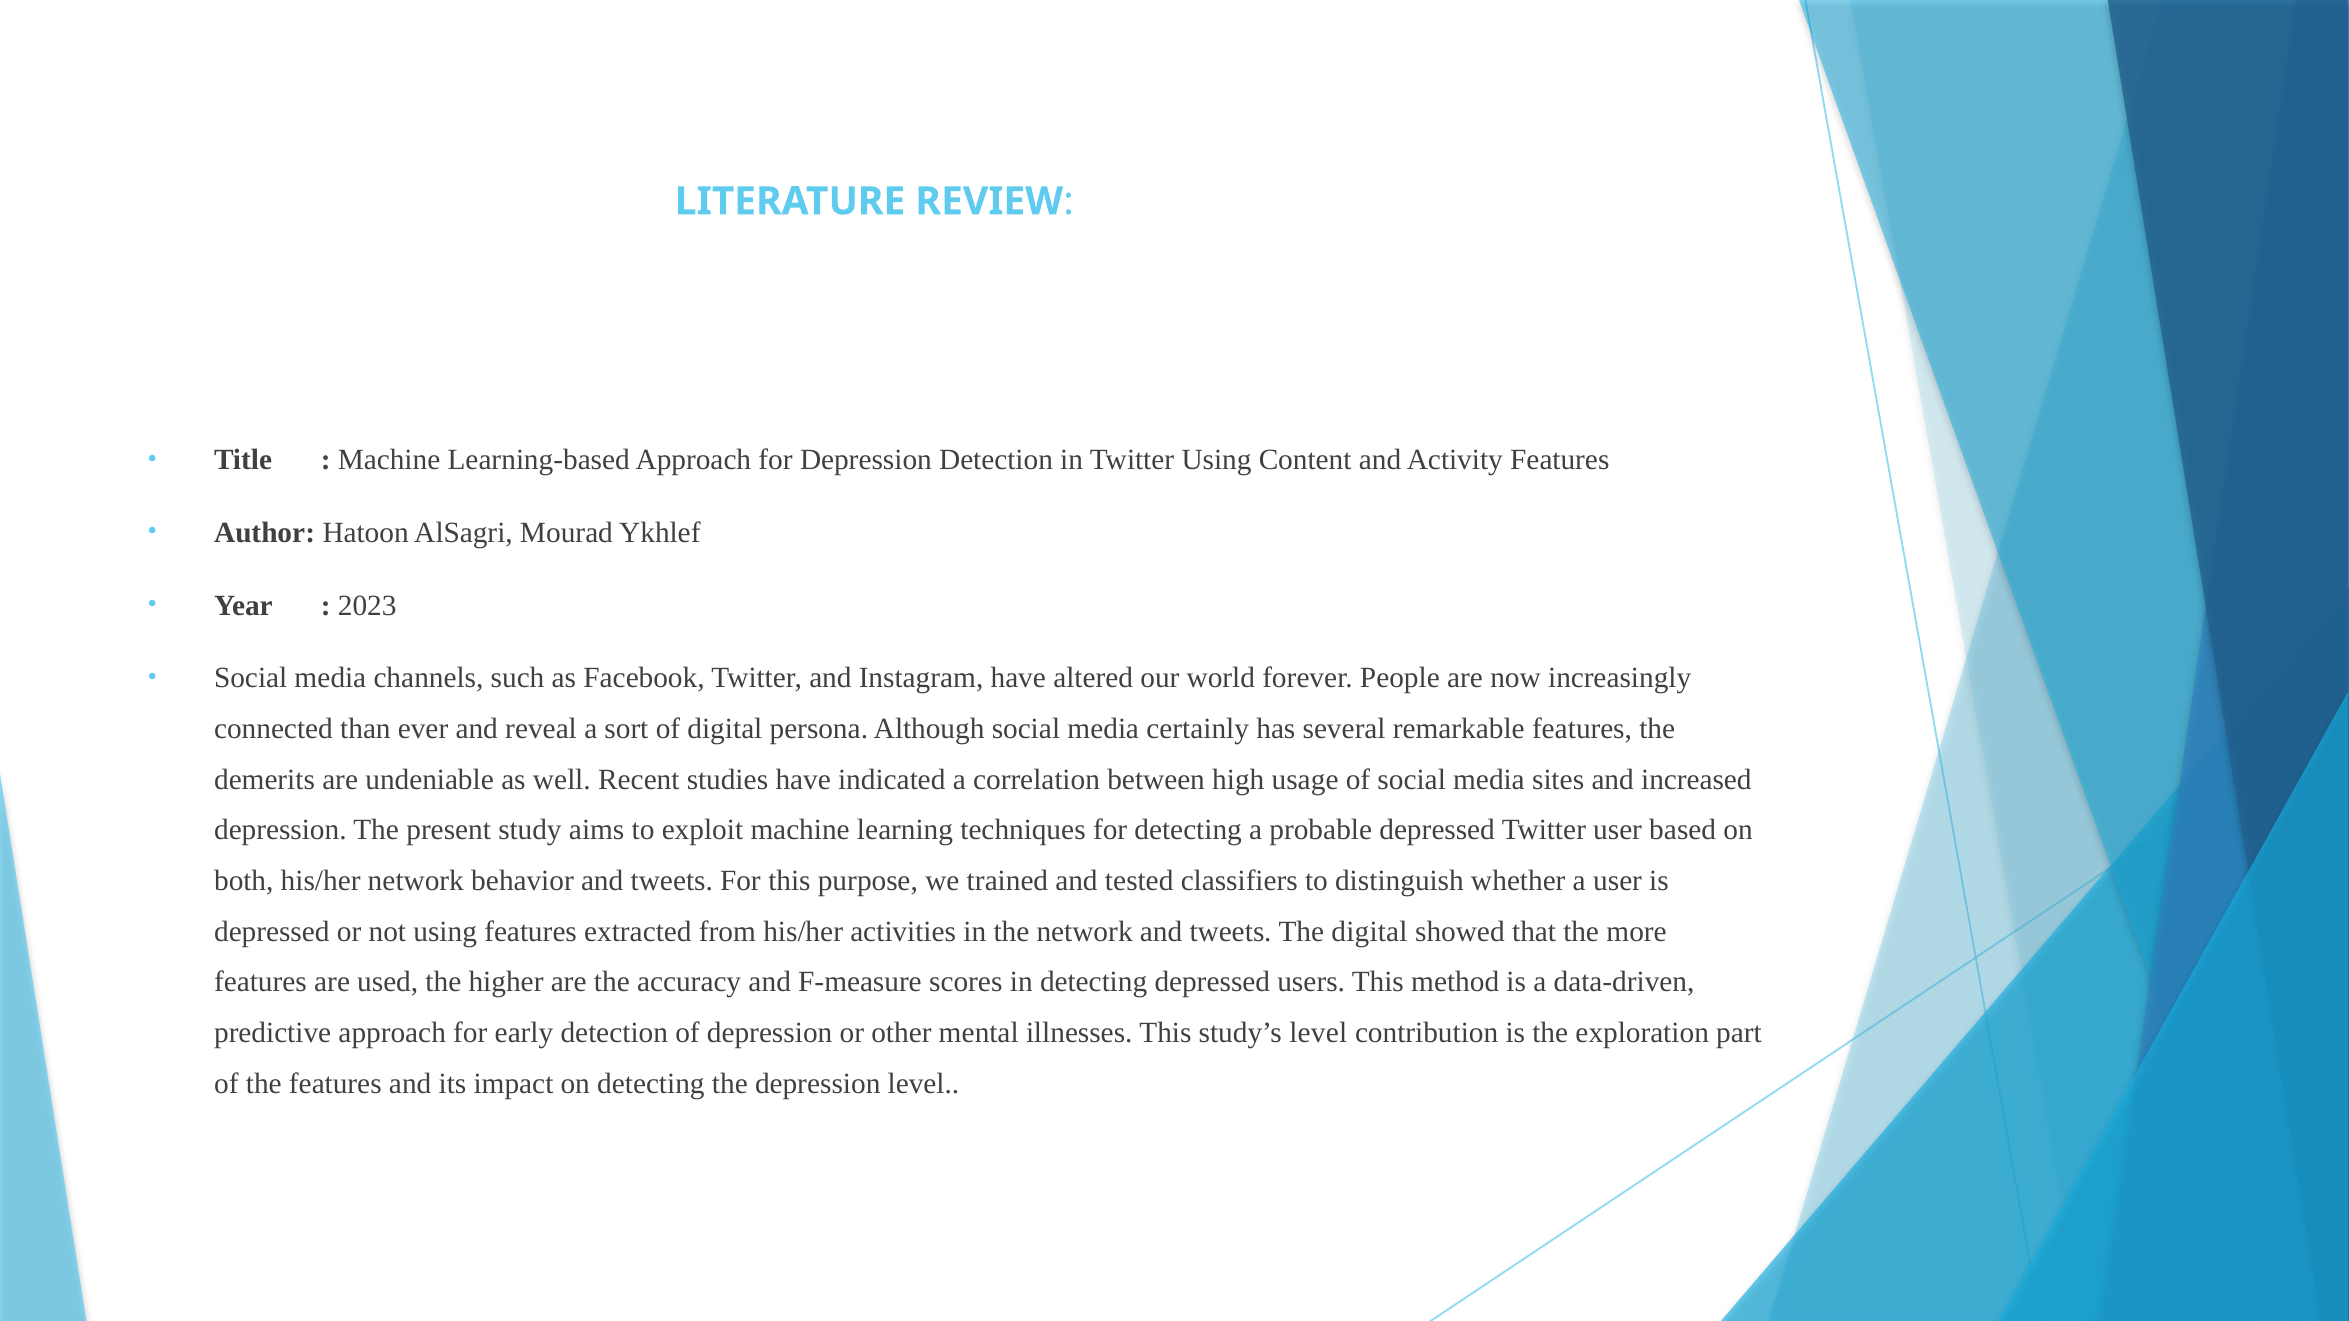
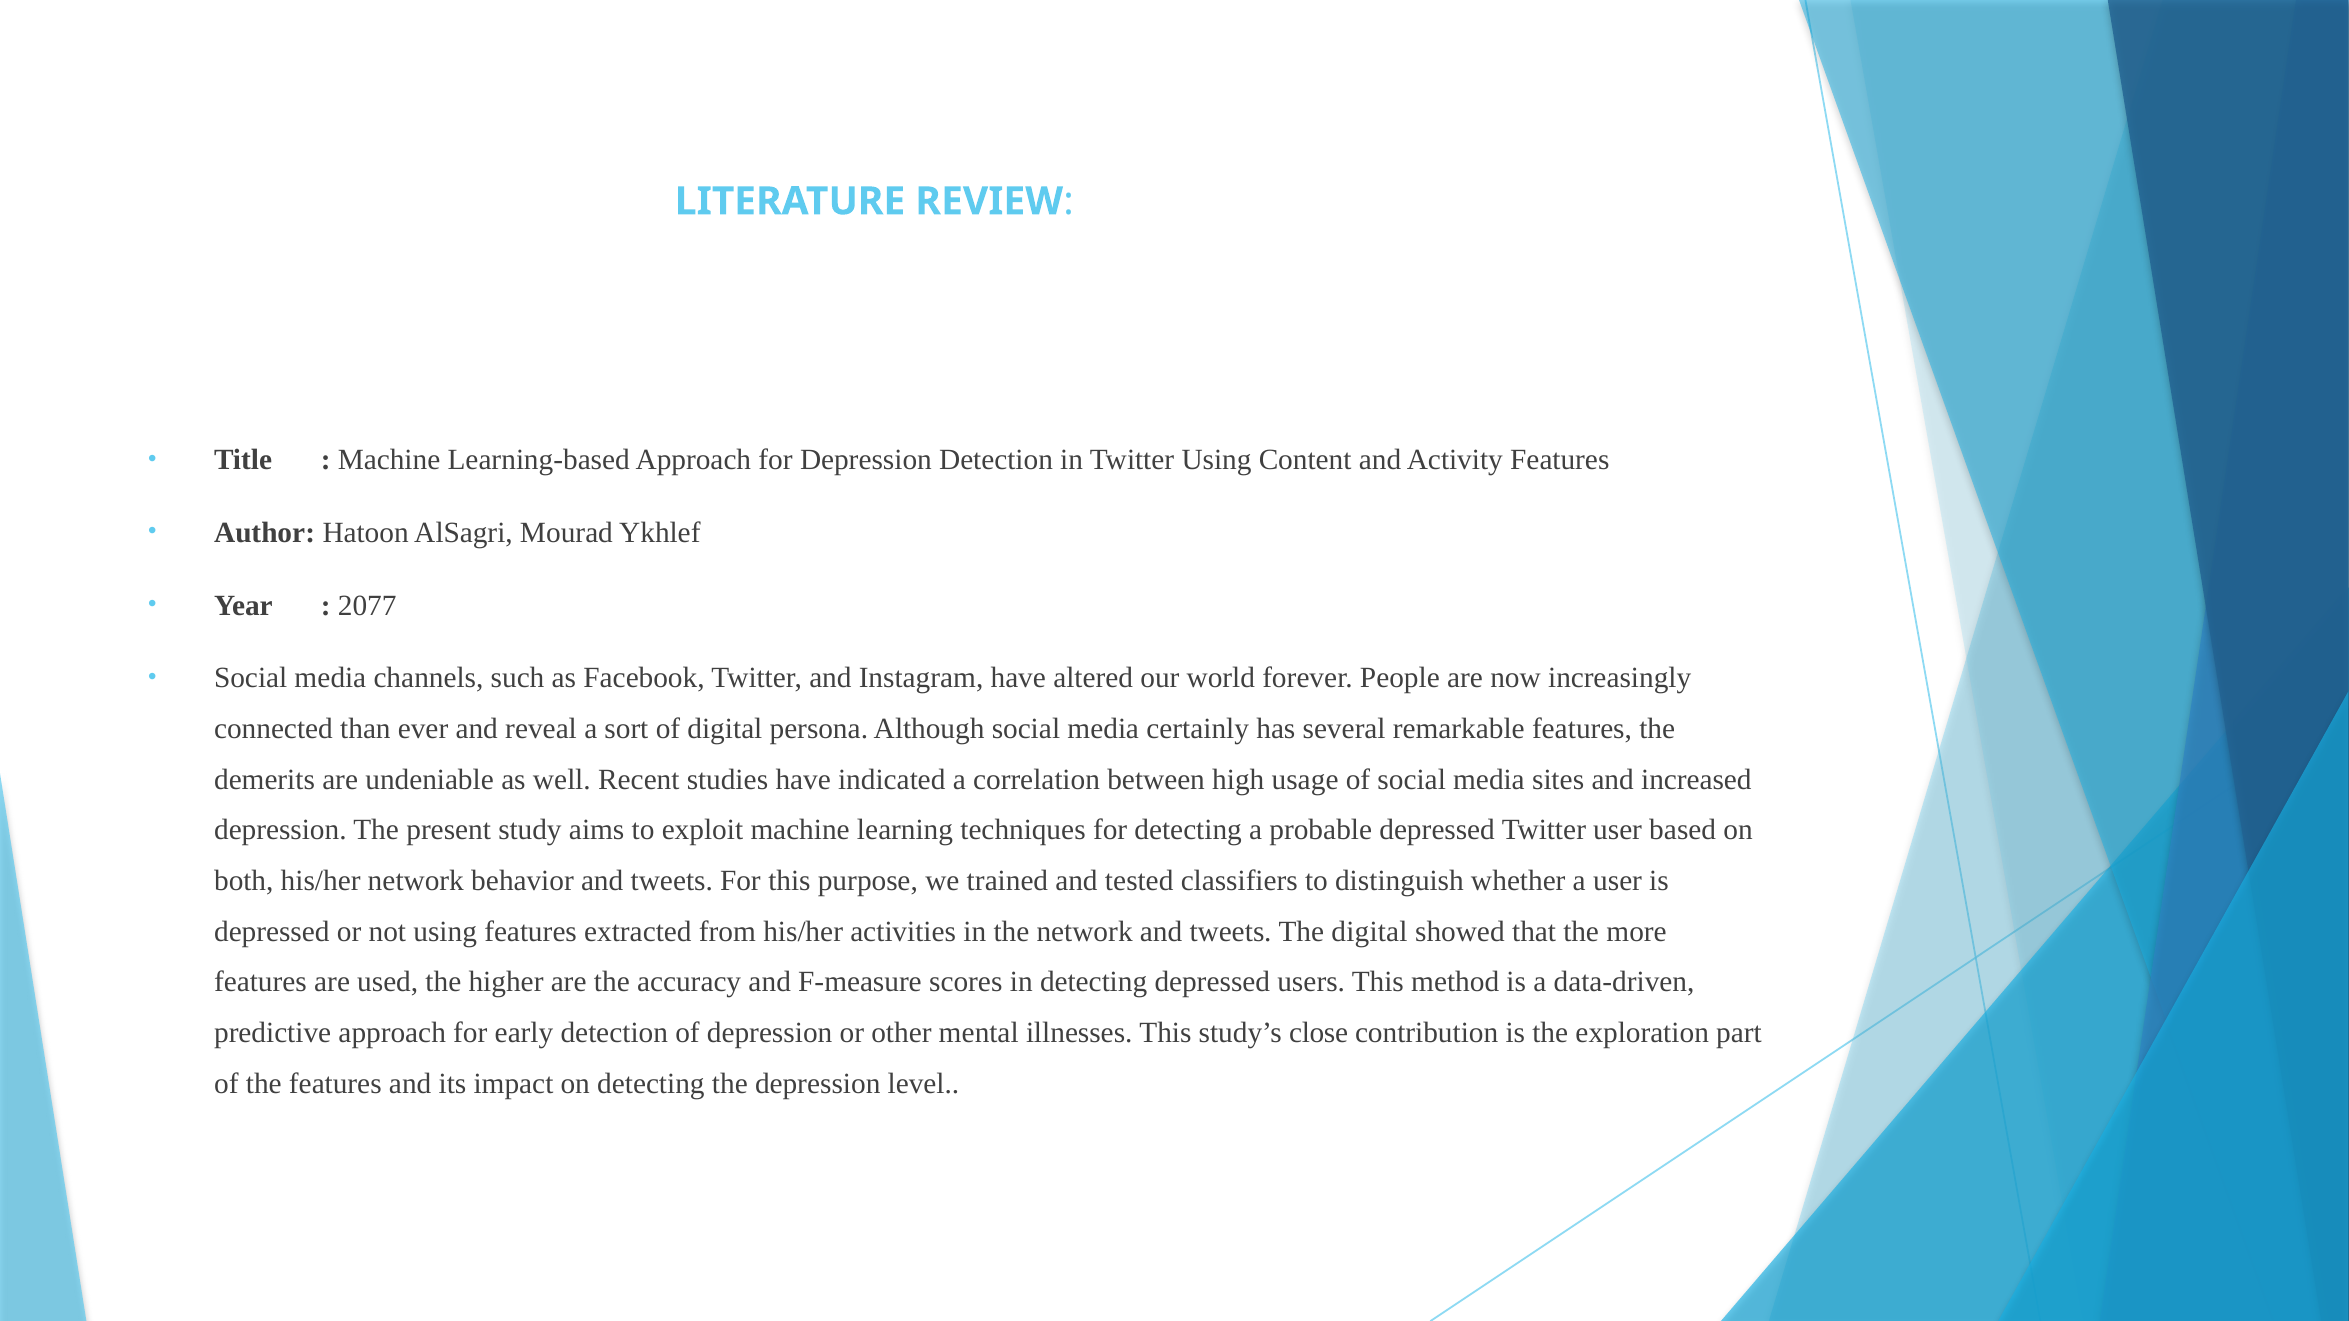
2023: 2023 -> 2077
study’s level: level -> close
